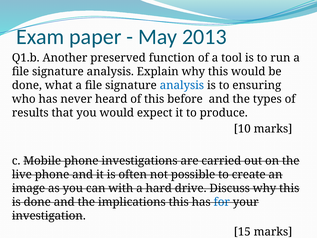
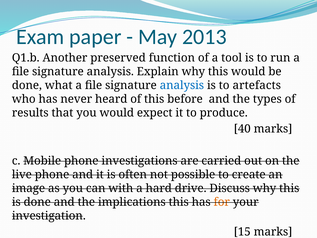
ensuring: ensuring -> artefacts
10: 10 -> 40
for colour: blue -> orange
